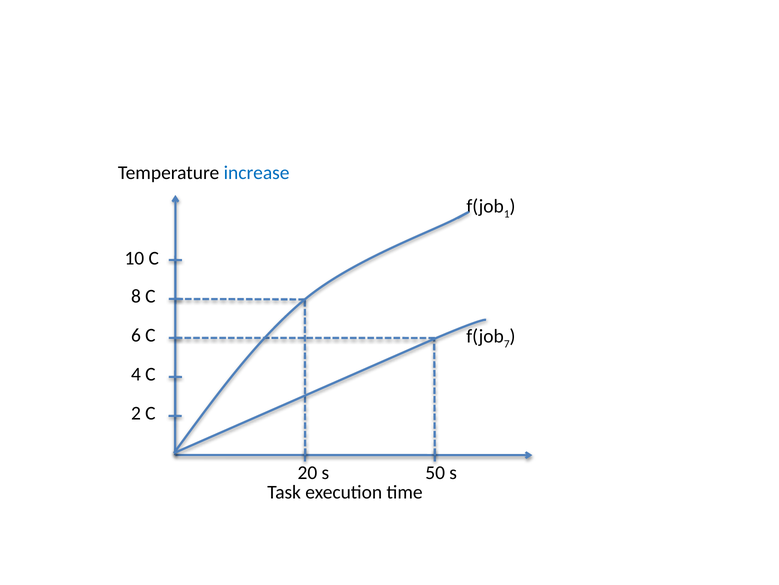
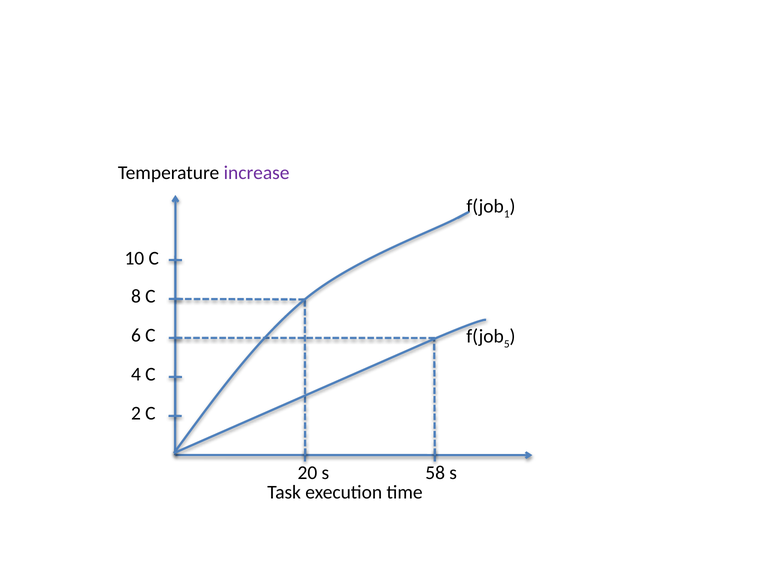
increase colour: blue -> purple
7: 7 -> 5
50: 50 -> 58
